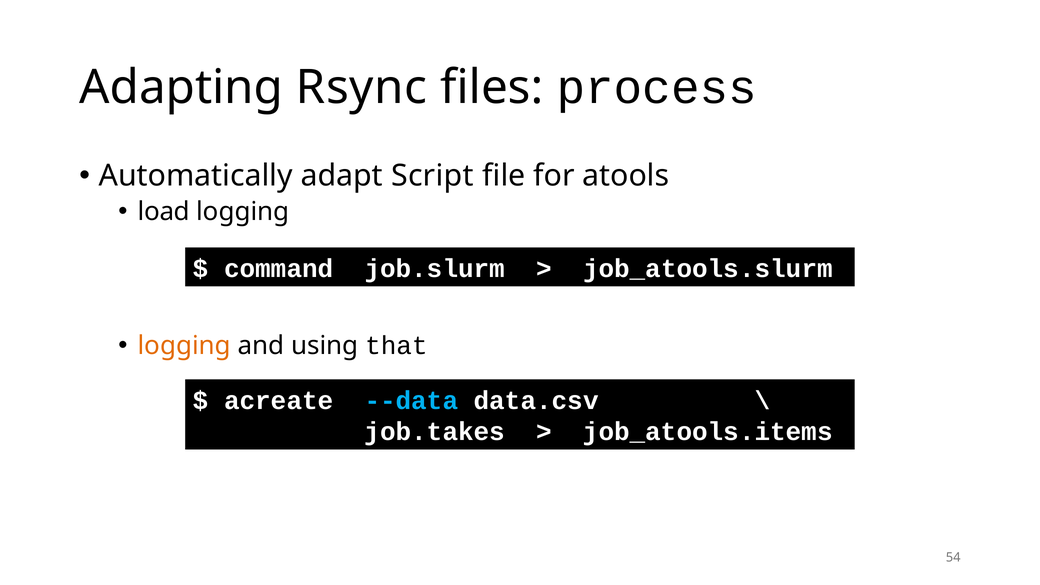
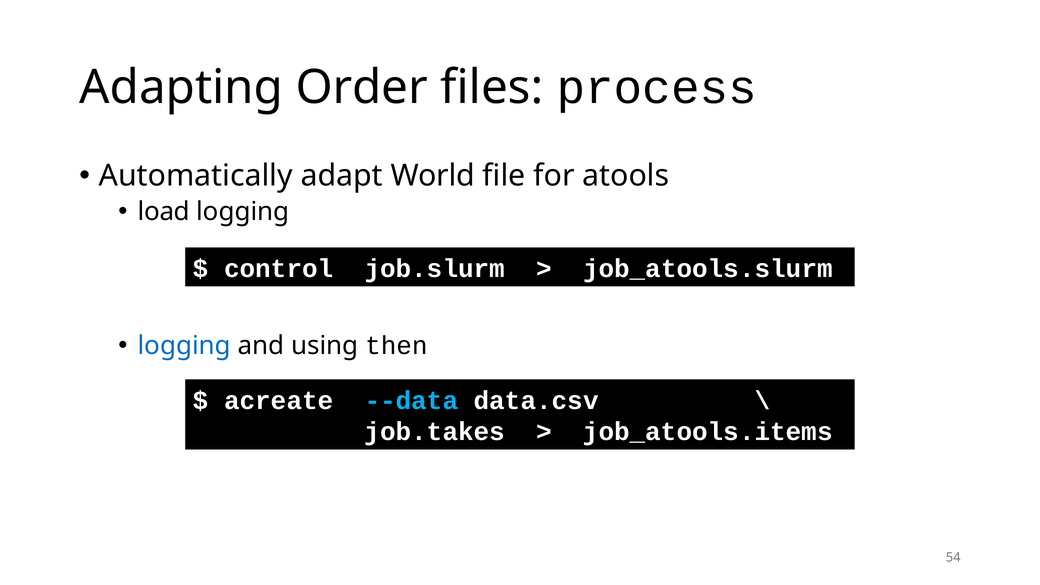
Rsync: Rsync -> Order
Script: Script -> World
command: command -> control
logging at (184, 346) colour: orange -> blue
that: that -> then
